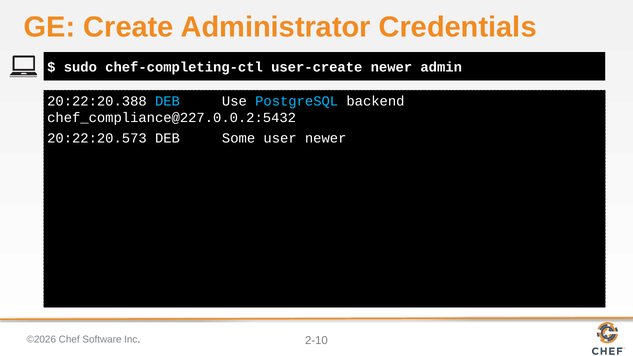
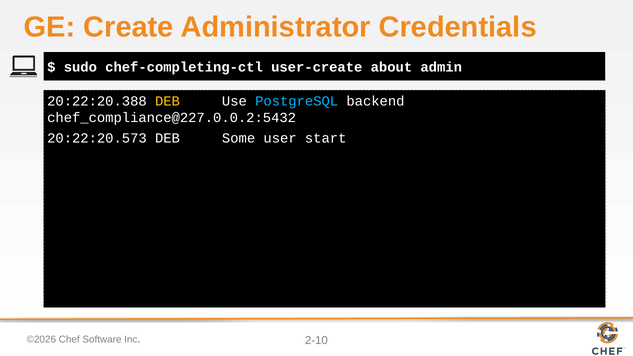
user-create newer: newer -> about
DEB at (167, 101) colour: light blue -> yellow
user newer: newer -> start
